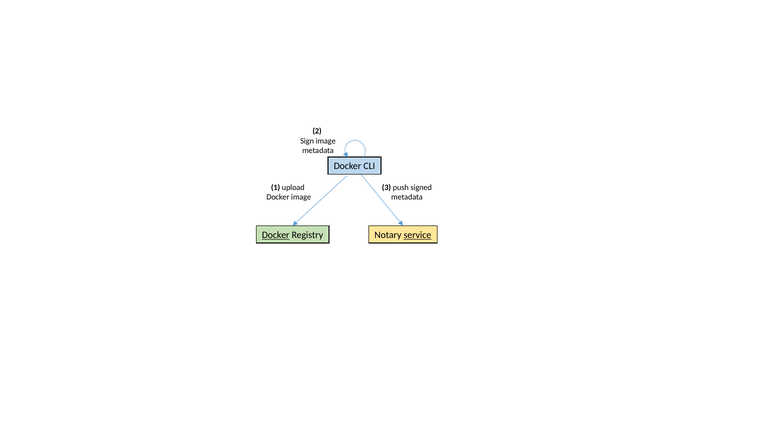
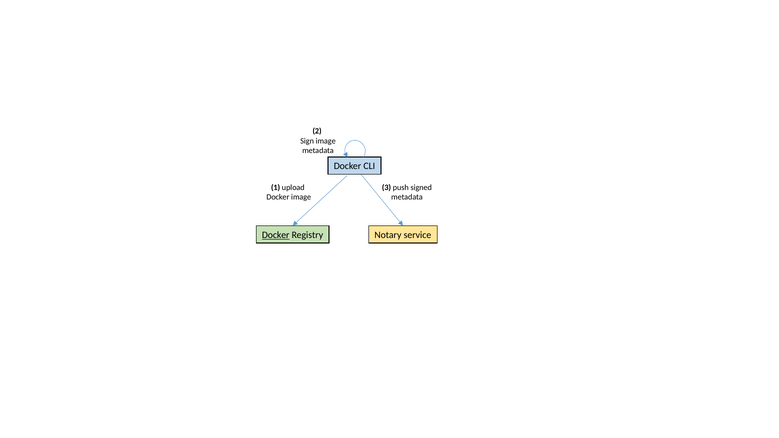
service underline: present -> none
